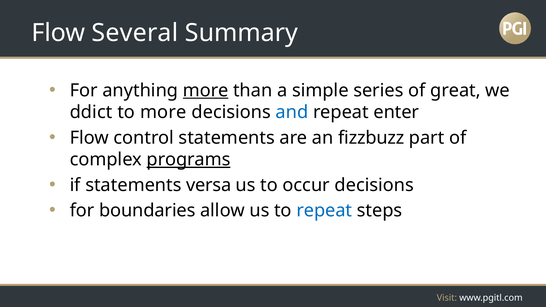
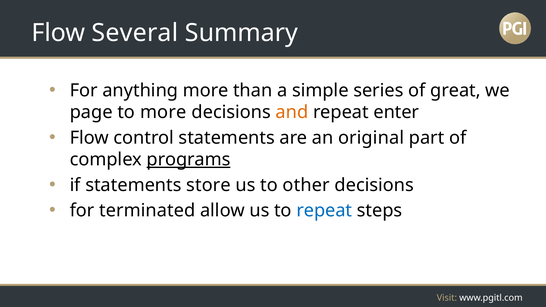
more at (206, 90) underline: present -> none
ddict: ddict -> page
and colour: blue -> orange
fizzbuzz: fizzbuzz -> original
versa: versa -> store
occur: occur -> other
boundaries: boundaries -> terminated
